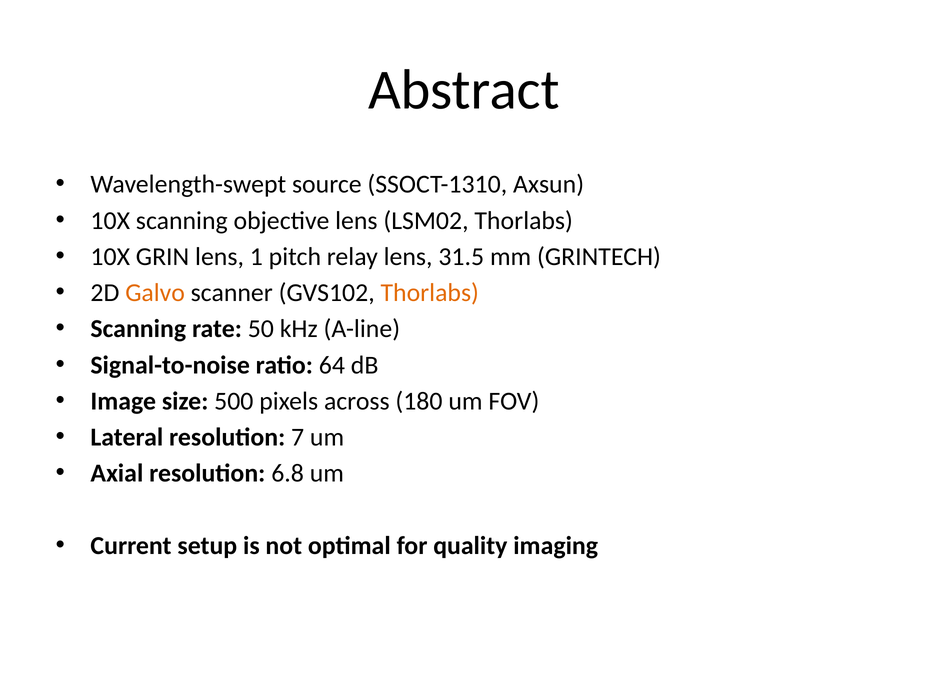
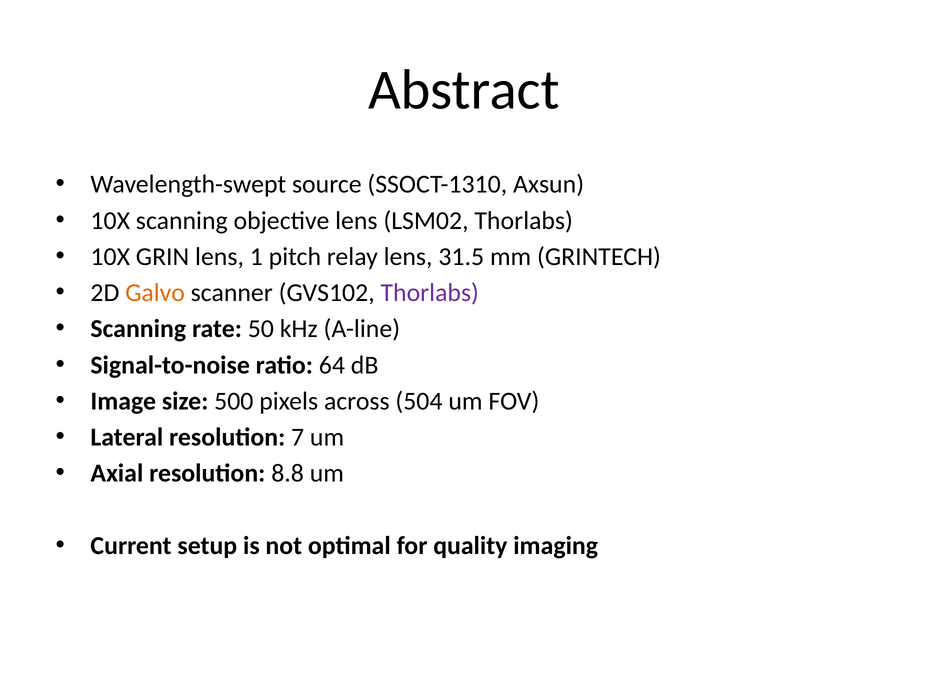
Thorlabs at (430, 293) colour: orange -> purple
180: 180 -> 504
6.8: 6.8 -> 8.8
